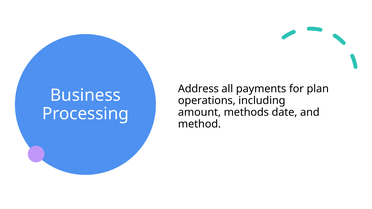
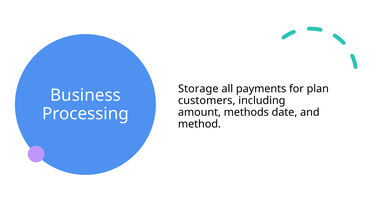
Address: Address -> Storage
operations: operations -> customers
